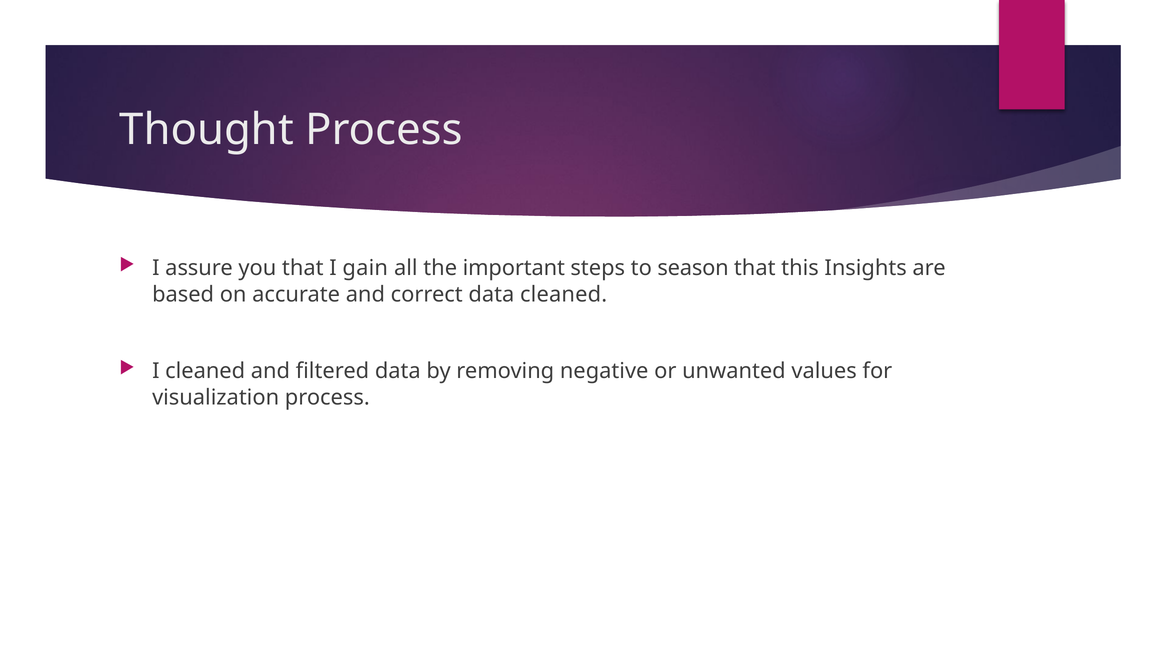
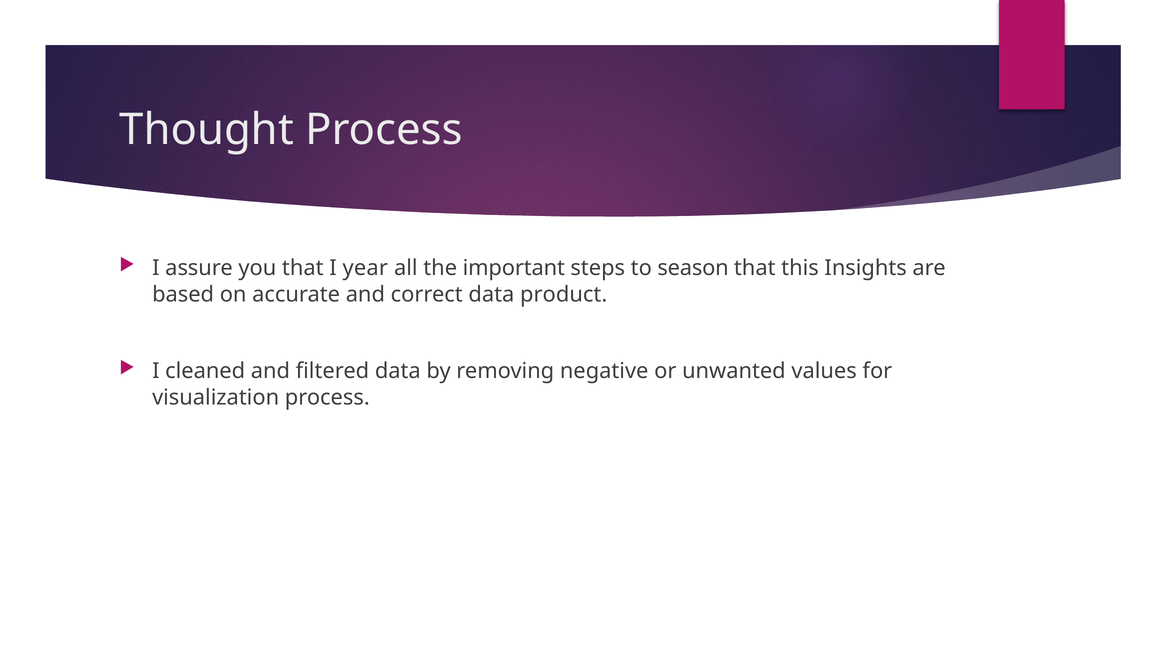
gain: gain -> year
data cleaned: cleaned -> product
